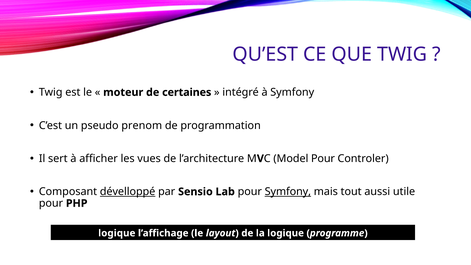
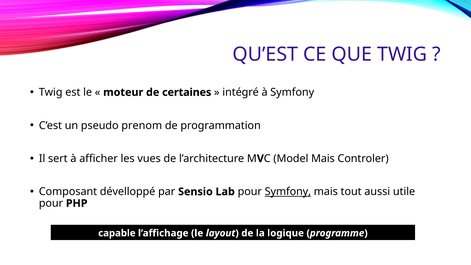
Model Pour: Pour -> Mais
dévelloppé underline: present -> none
logique at (117, 233): logique -> capable
